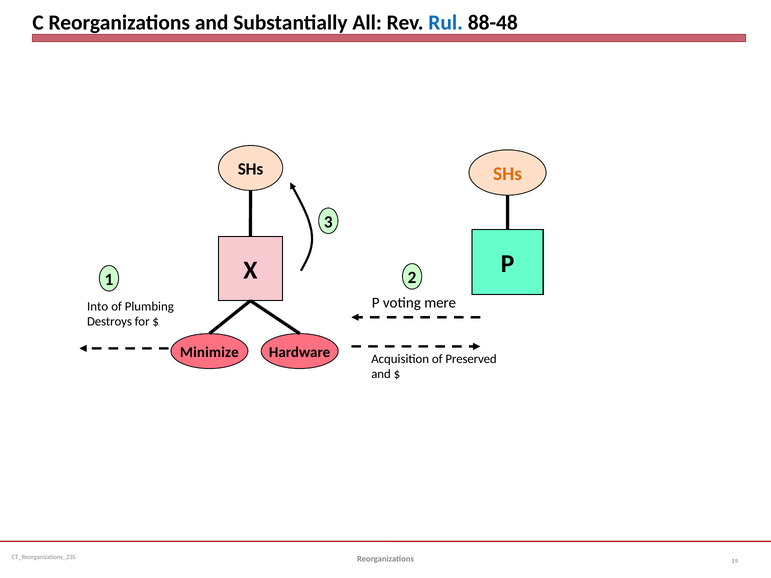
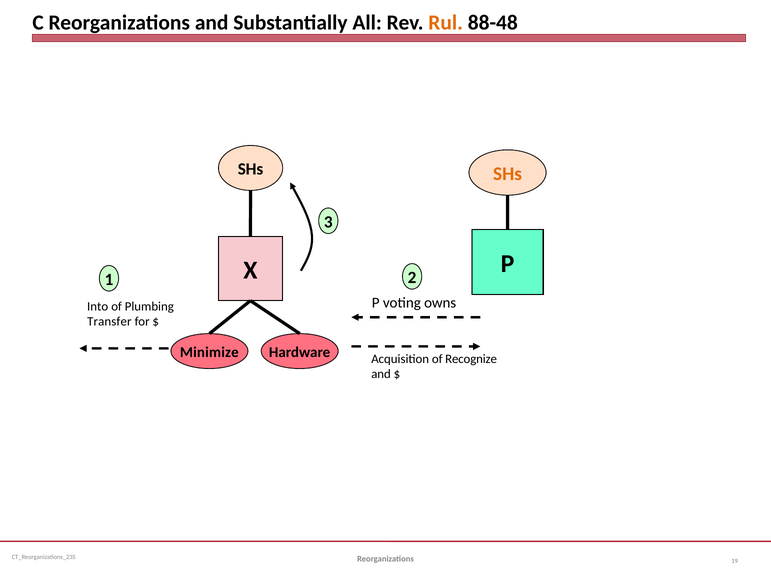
Rul colour: blue -> orange
mere: mere -> owns
Destroys: Destroys -> Transfer
Preserved: Preserved -> Recognize
